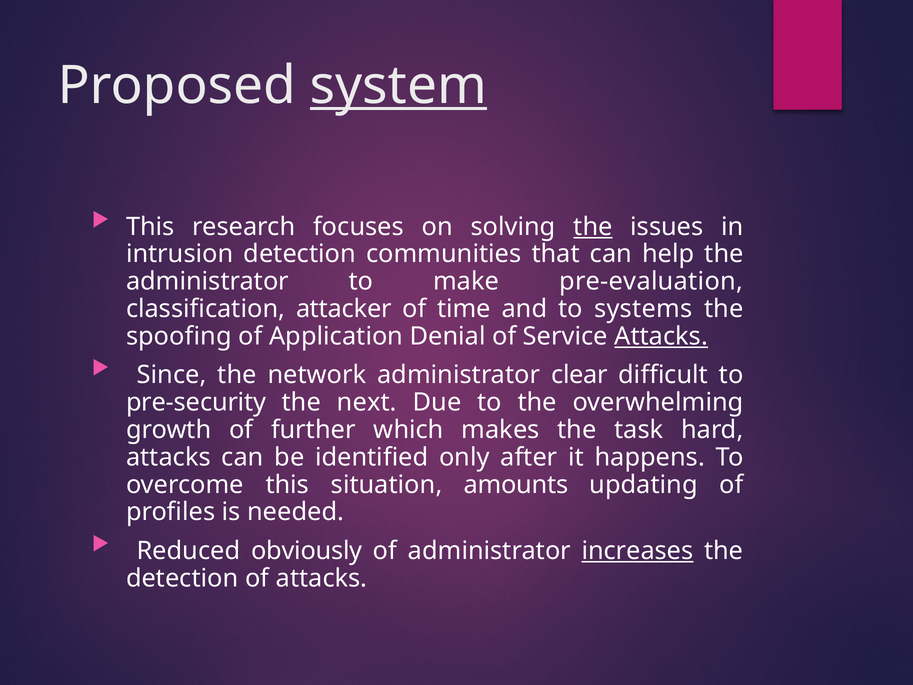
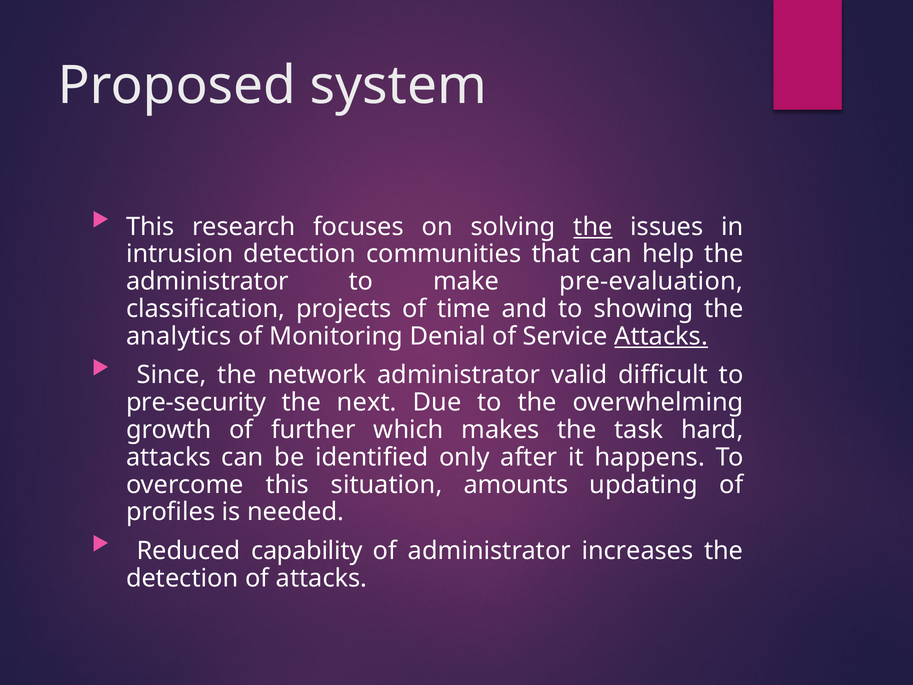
system underline: present -> none
attacker: attacker -> projects
systems: systems -> showing
spoofing: spoofing -> analytics
Application: Application -> Monitoring
clear: clear -> valid
obviously: obviously -> capability
increases underline: present -> none
